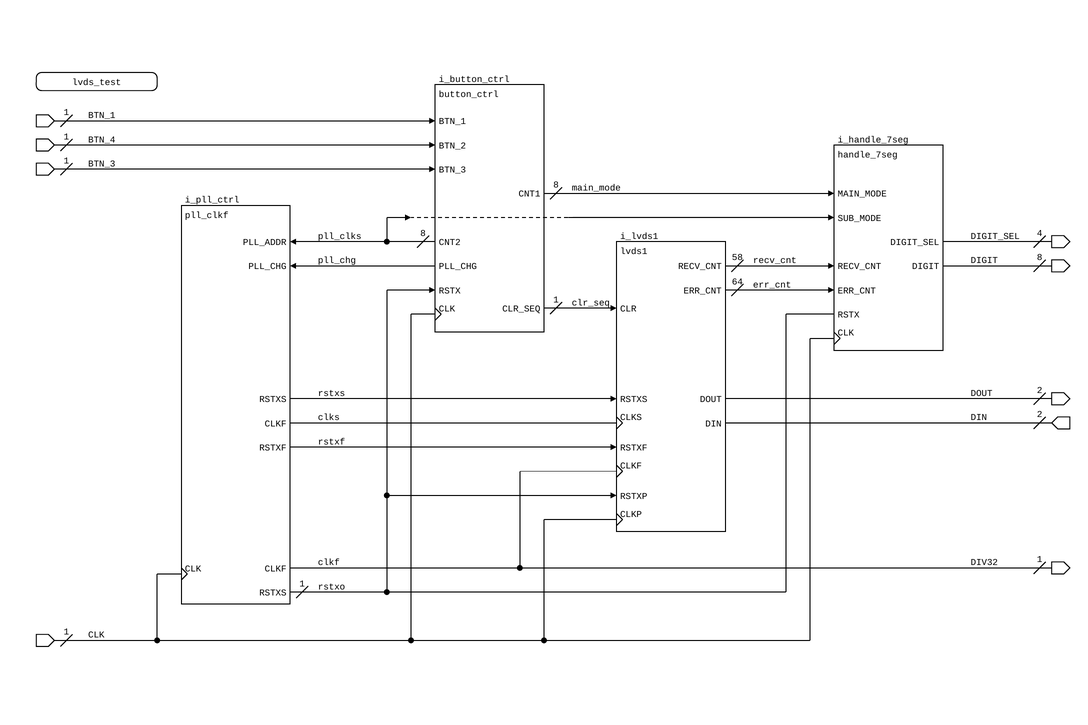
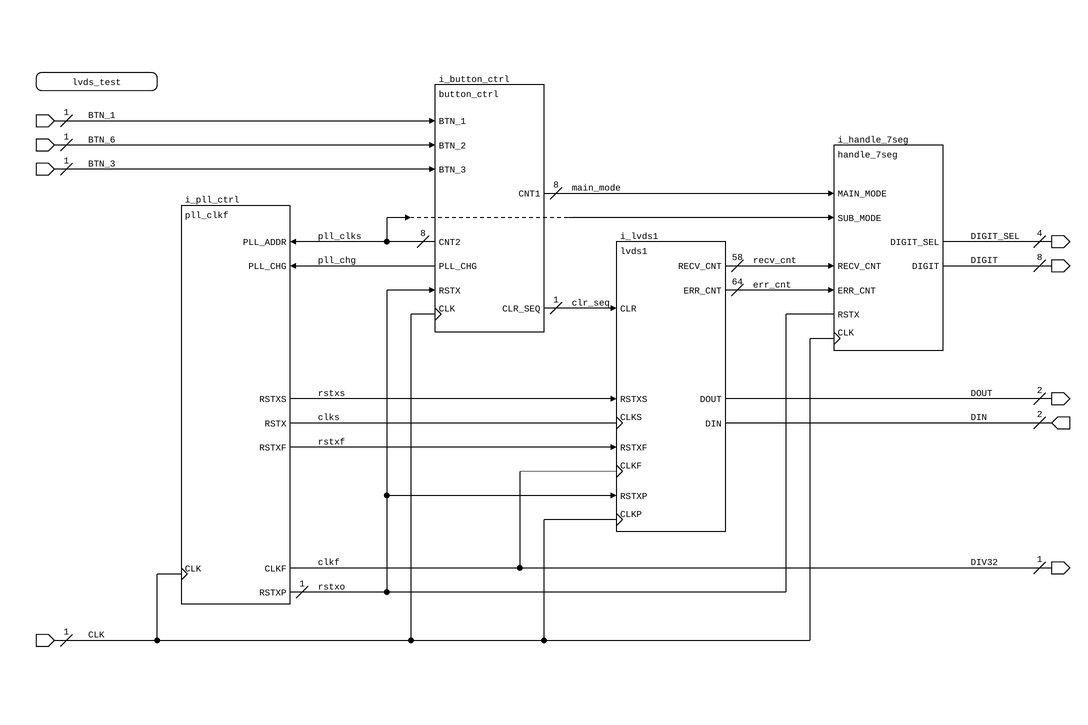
BTN_4: BTN_4 -> BTN_6
CLKF at (276, 424): CLKF -> RSTX
RSTXS at (273, 593): RSTXS -> RSTXP
